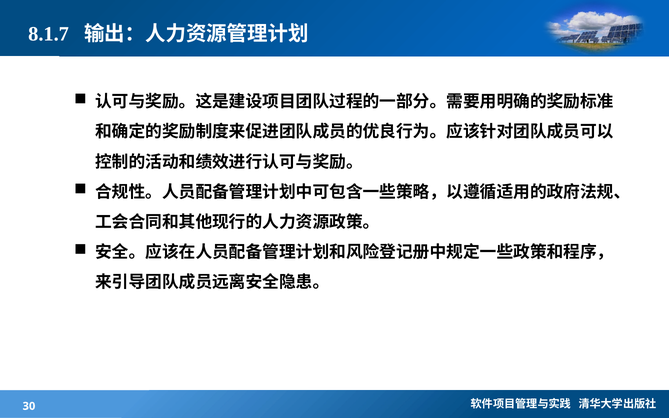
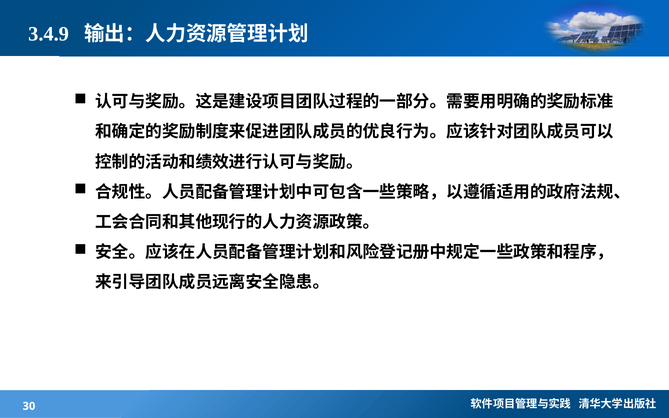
8.1.7: 8.1.7 -> 3.4.9
